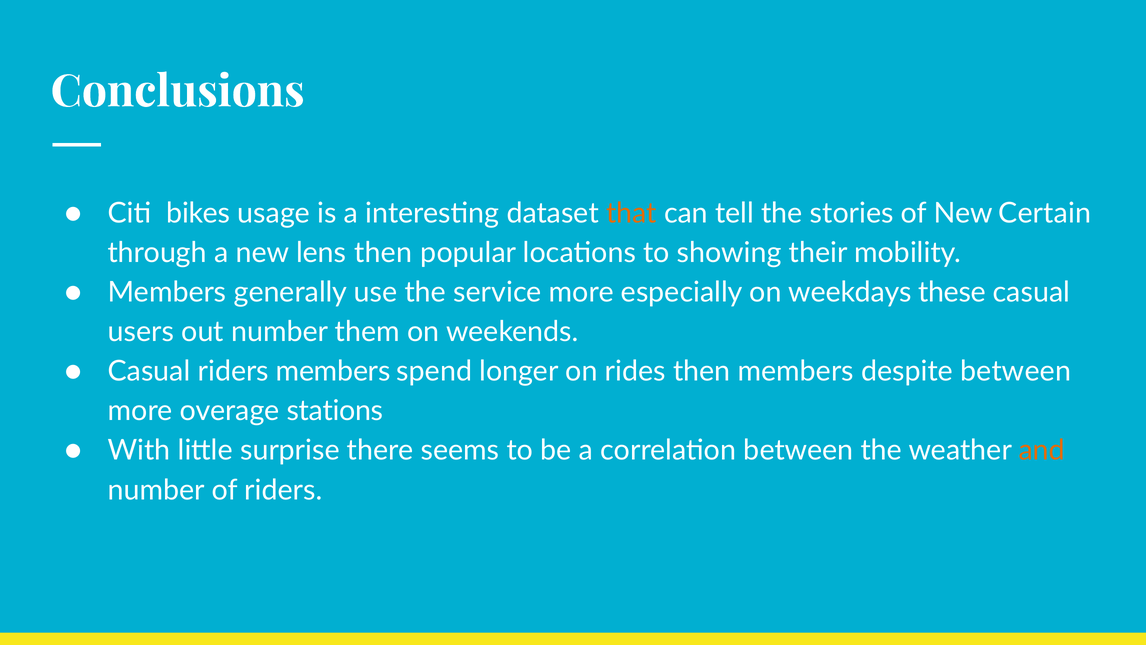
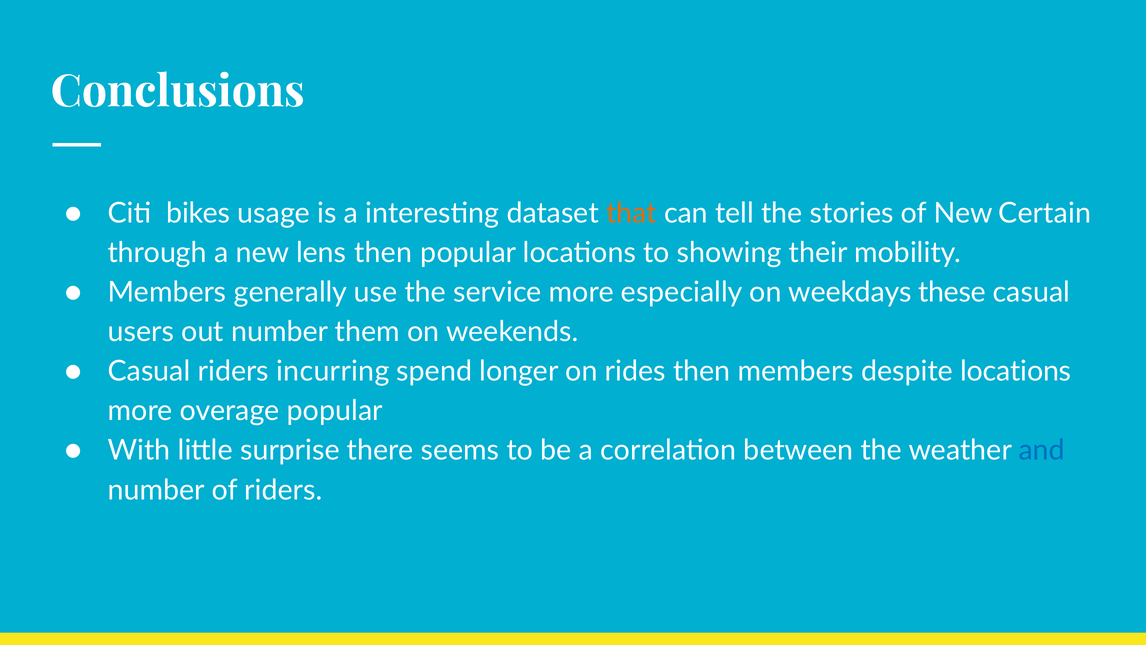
riders members: members -> incurring
despite between: between -> locations
overage stations: stations -> popular
and colour: orange -> blue
